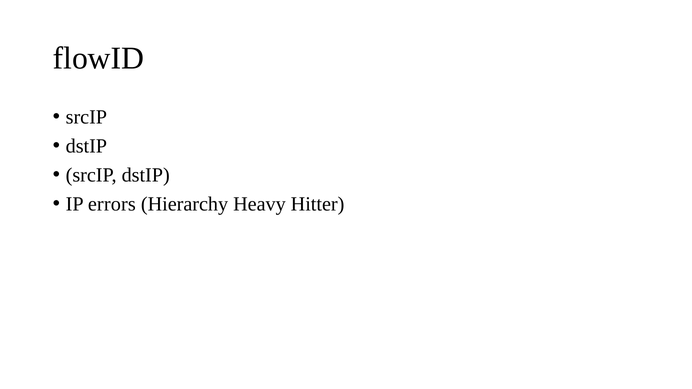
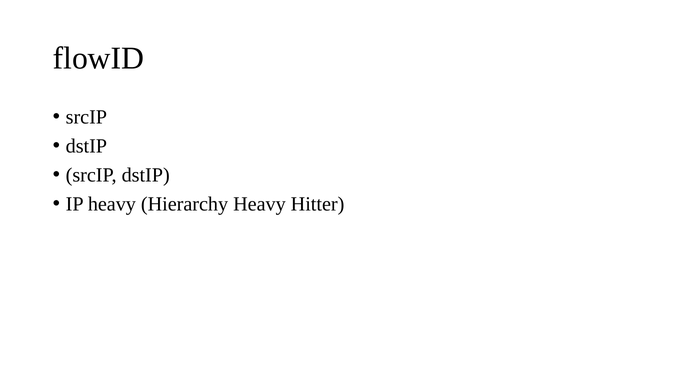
IP errors: errors -> heavy
